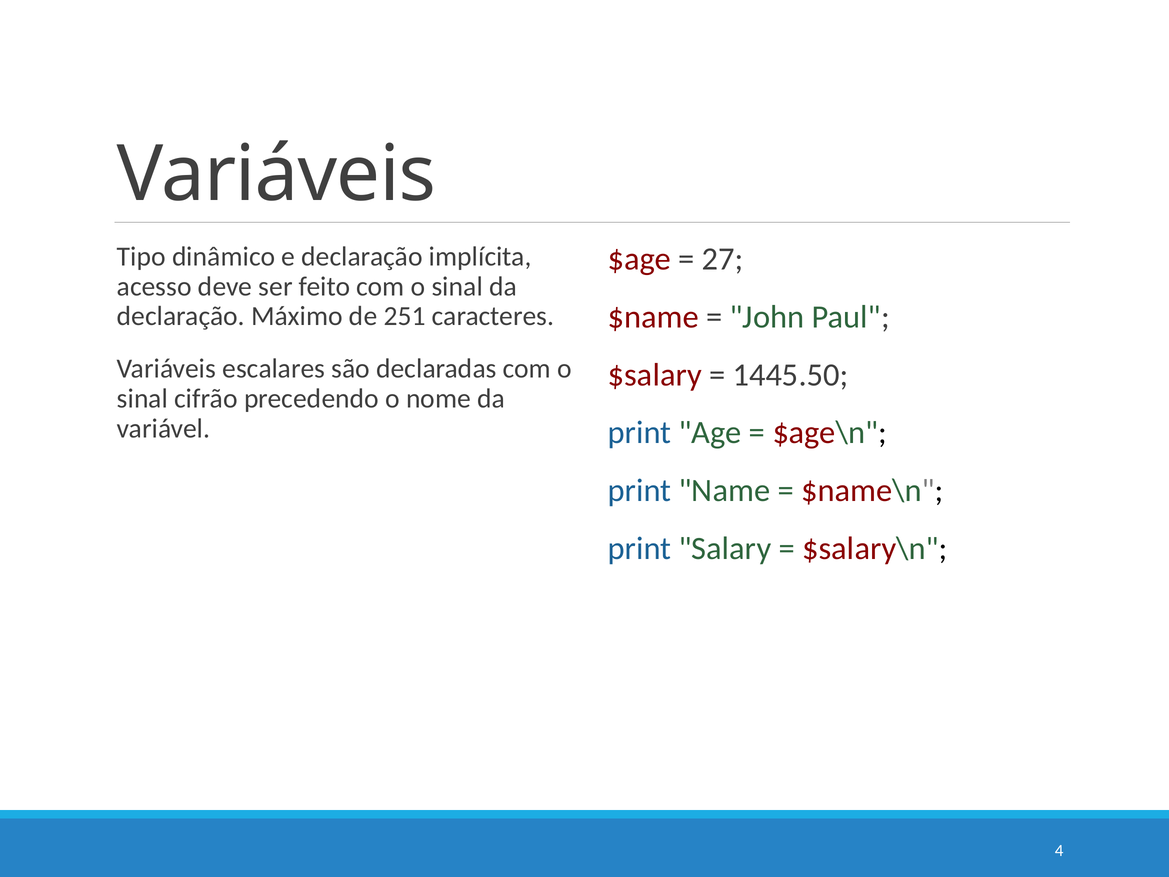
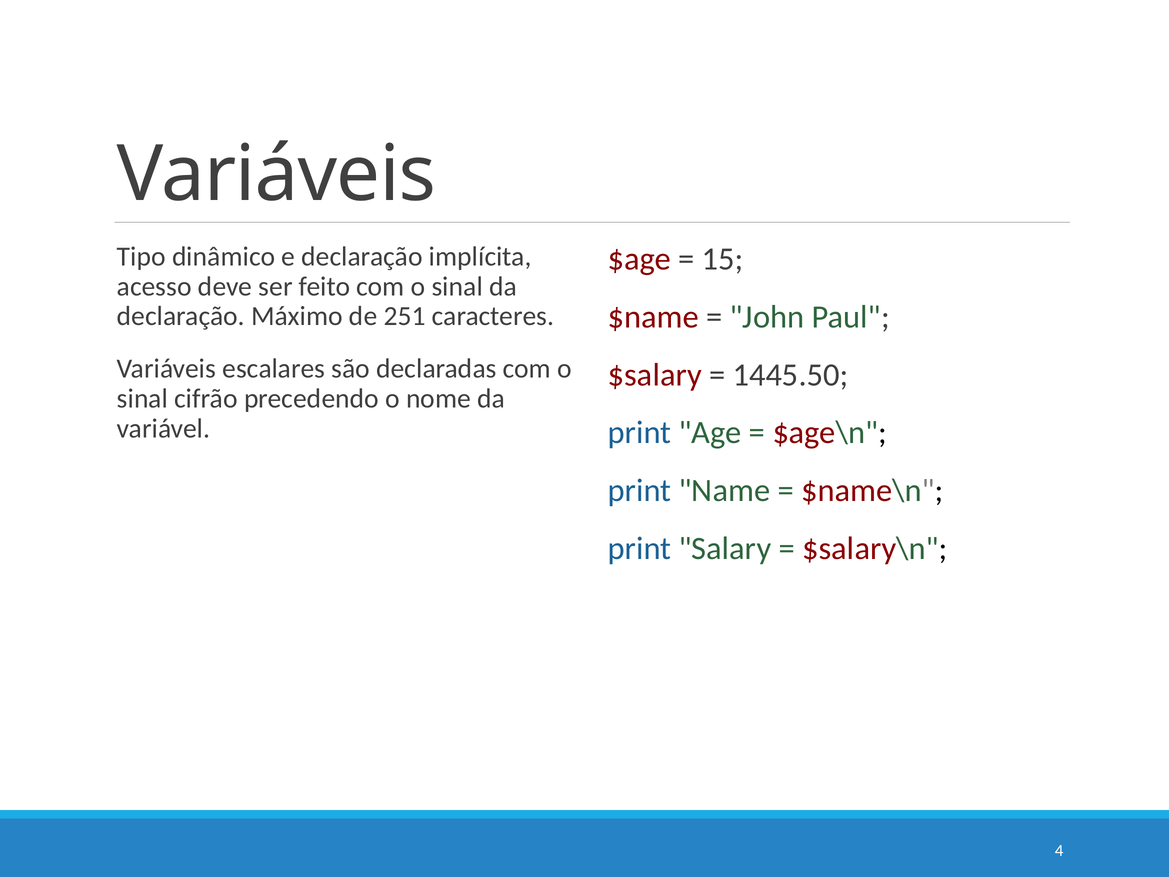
27: 27 -> 15
